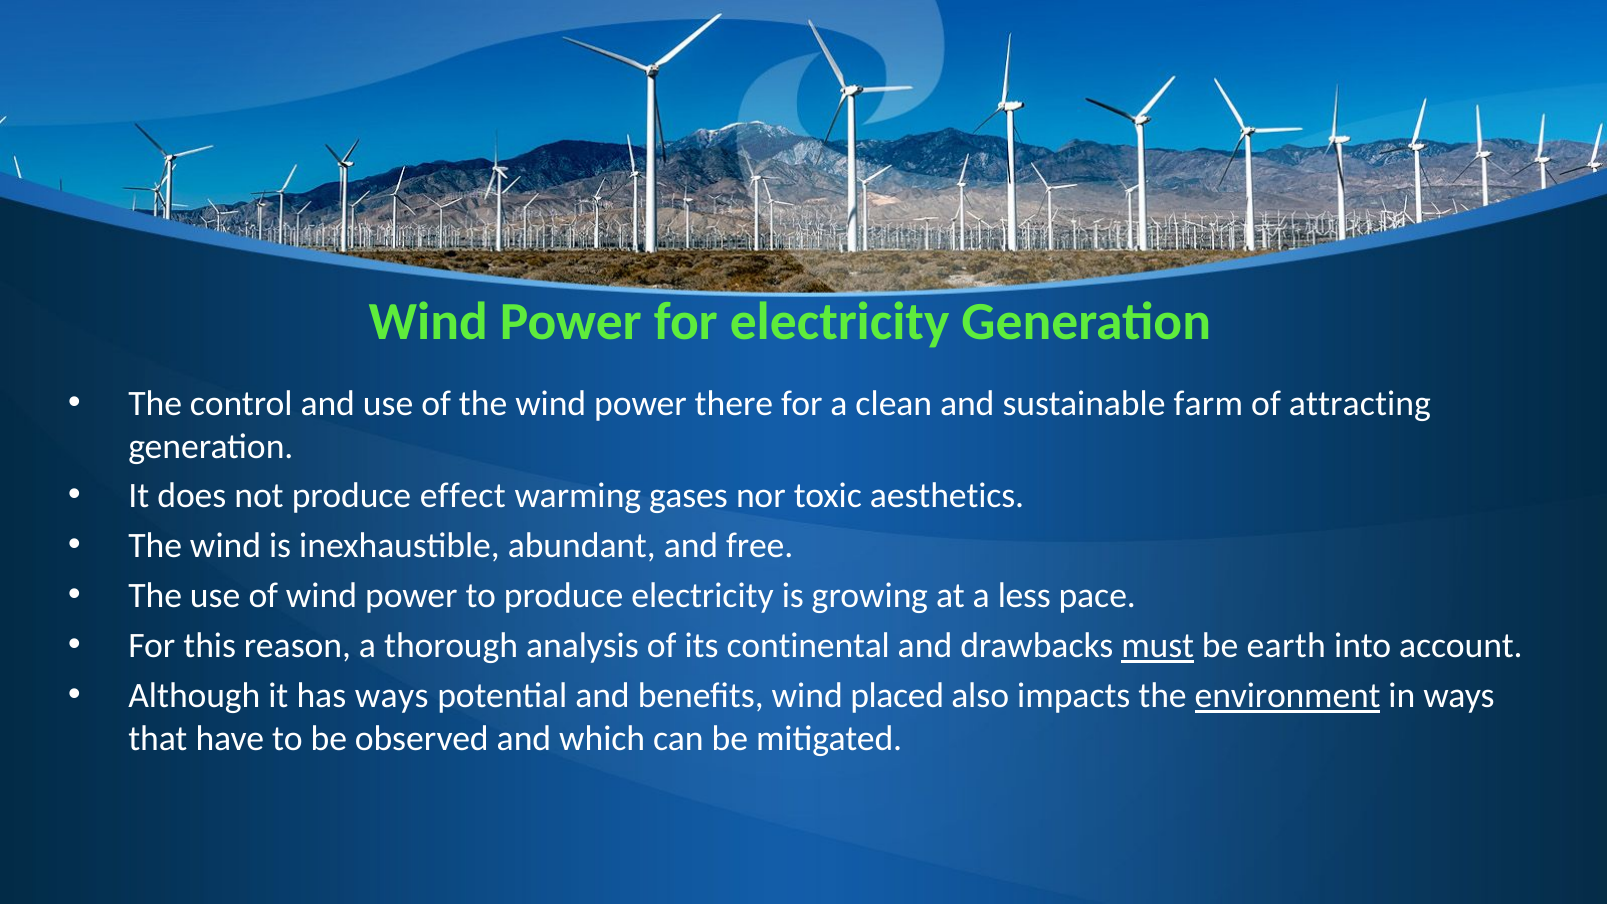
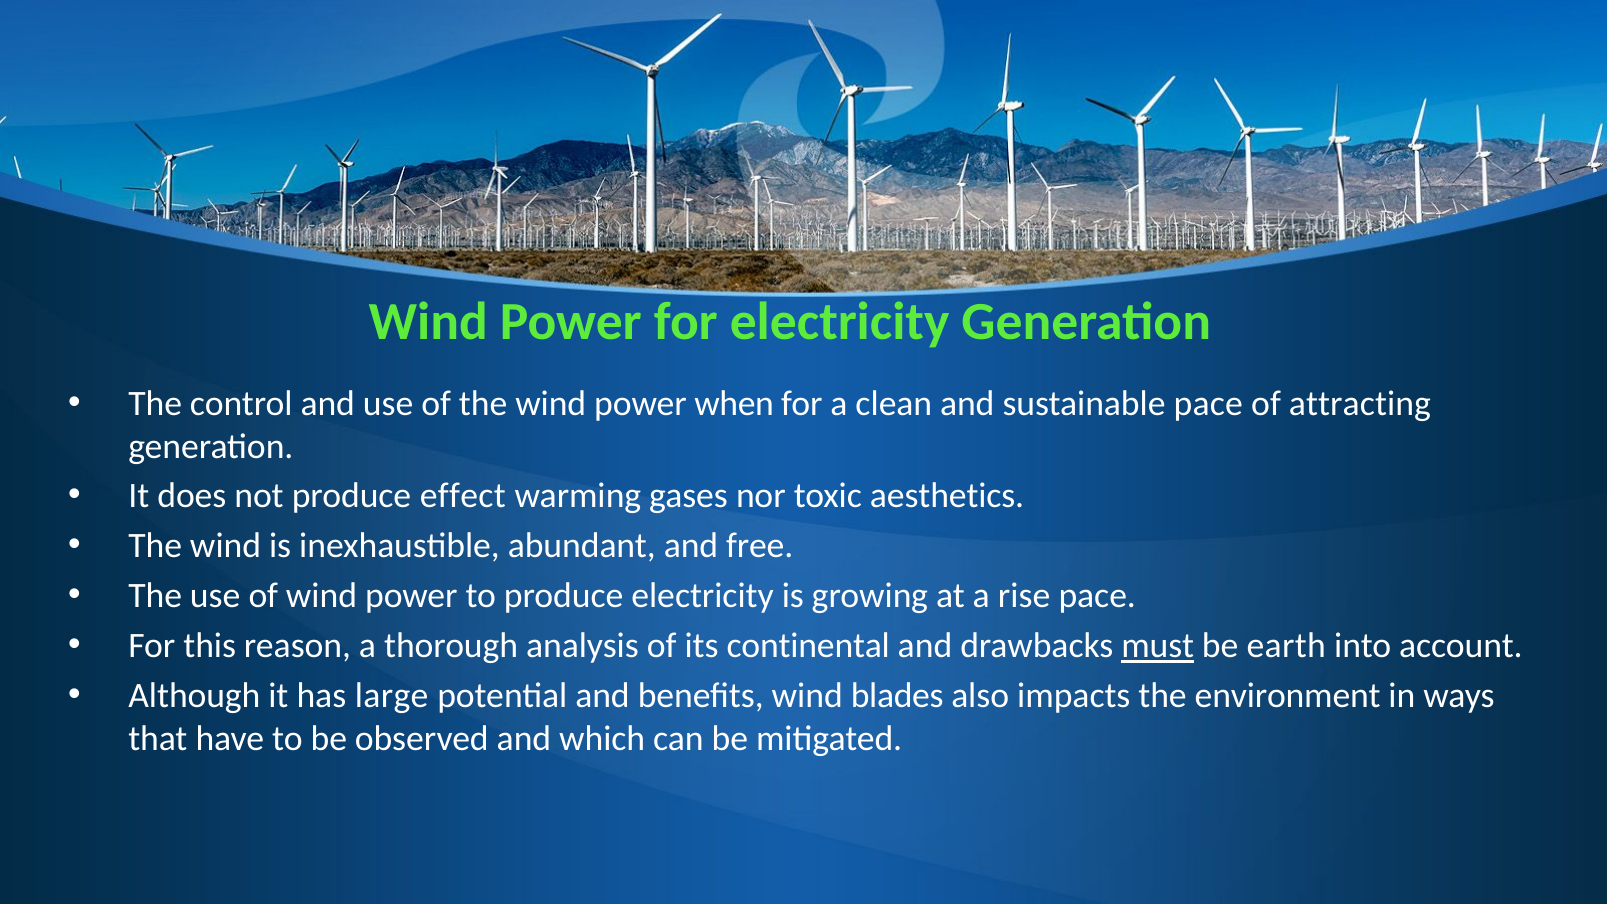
there: there -> when
sustainable farm: farm -> pace
less: less -> rise
has ways: ways -> large
placed: placed -> blades
environment underline: present -> none
